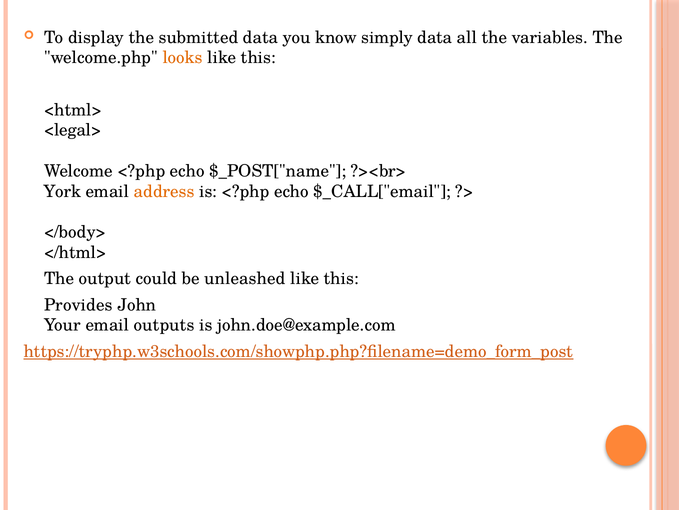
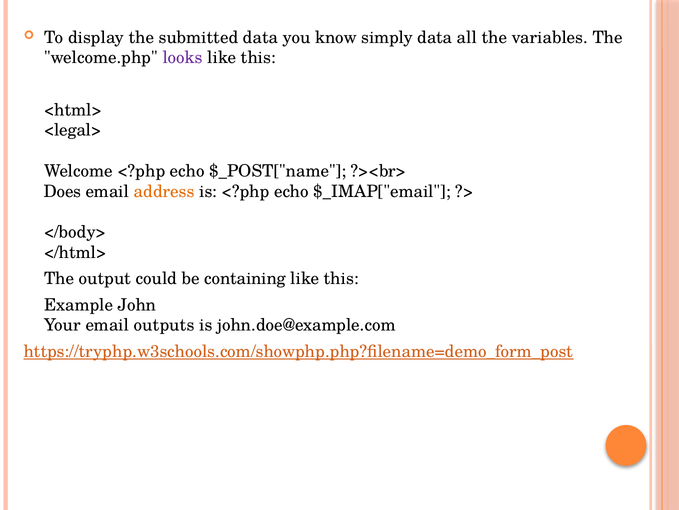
looks colour: orange -> purple
York: York -> Does
$_CALL["email: $_CALL["email -> $_IMAP["email
unleashed: unleashed -> containing
Provides: Provides -> Example
